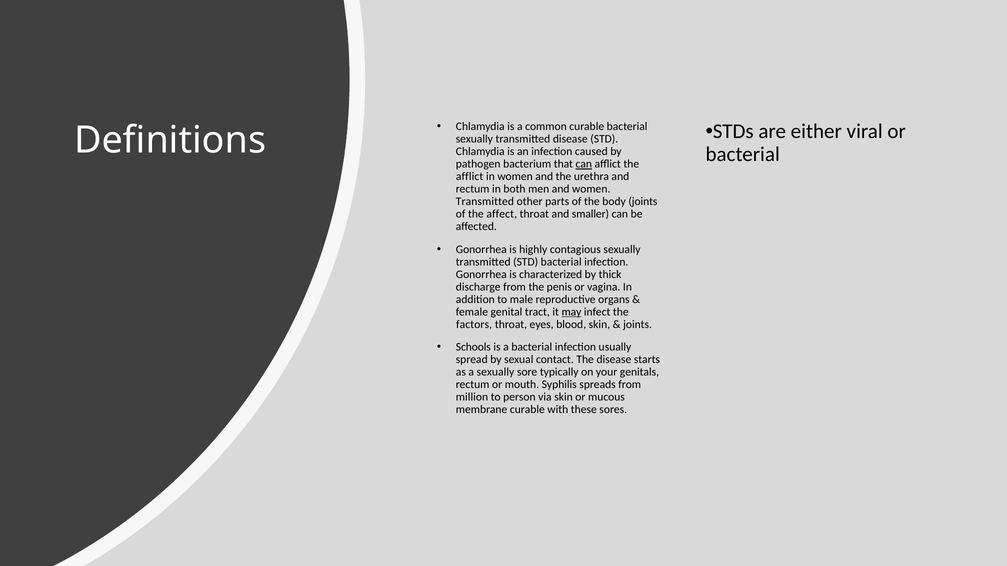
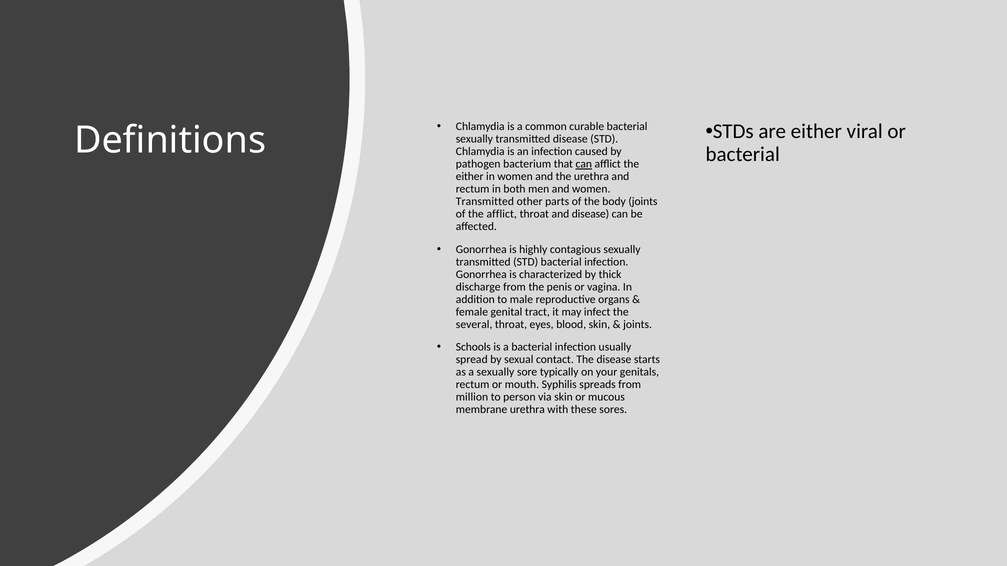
afflict at (470, 177): afflict -> either
the affect: affect -> afflict
and smaller: smaller -> disease
may underline: present -> none
factors: factors -> several
membrane curable: curable -> urethra
